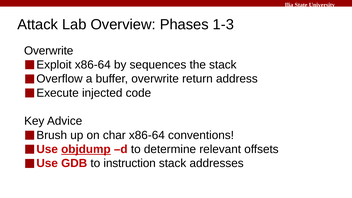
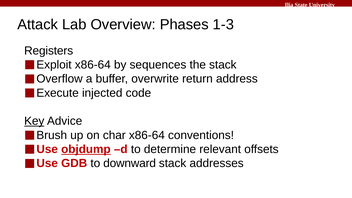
Overwrite at (49, 51): Overwrite -> Registers
Key underline: none -> present
instruction: instruction -> downward
